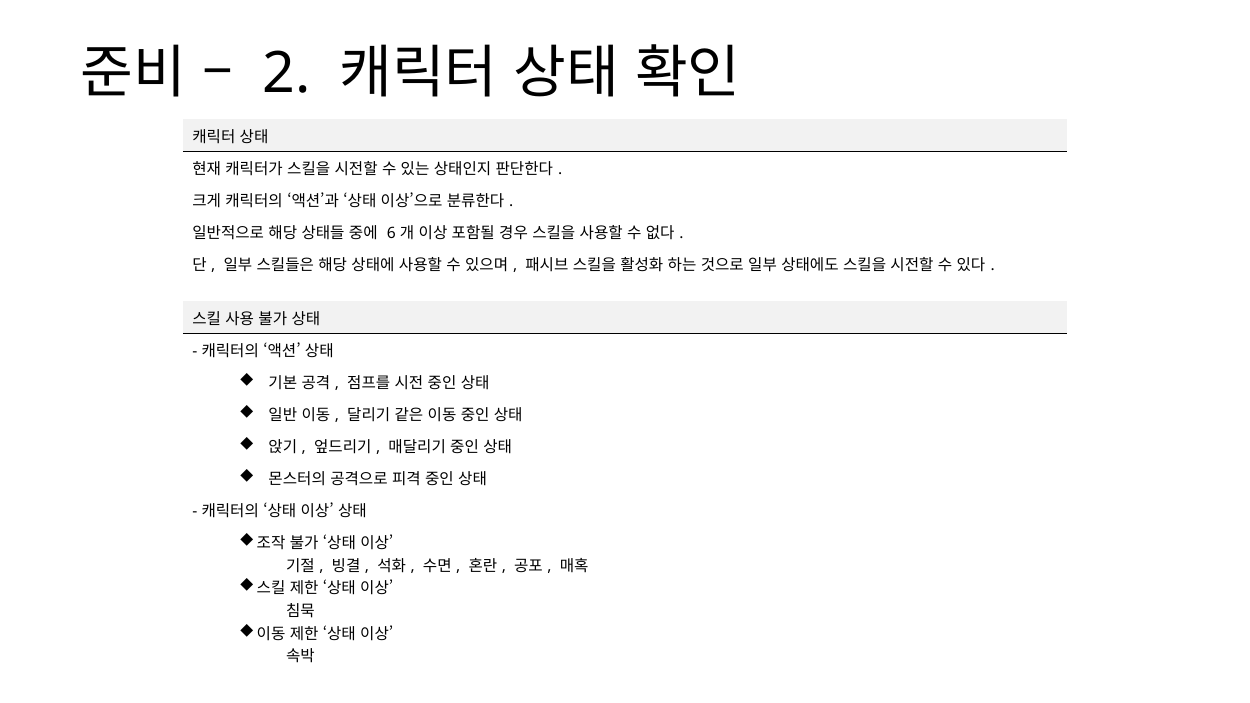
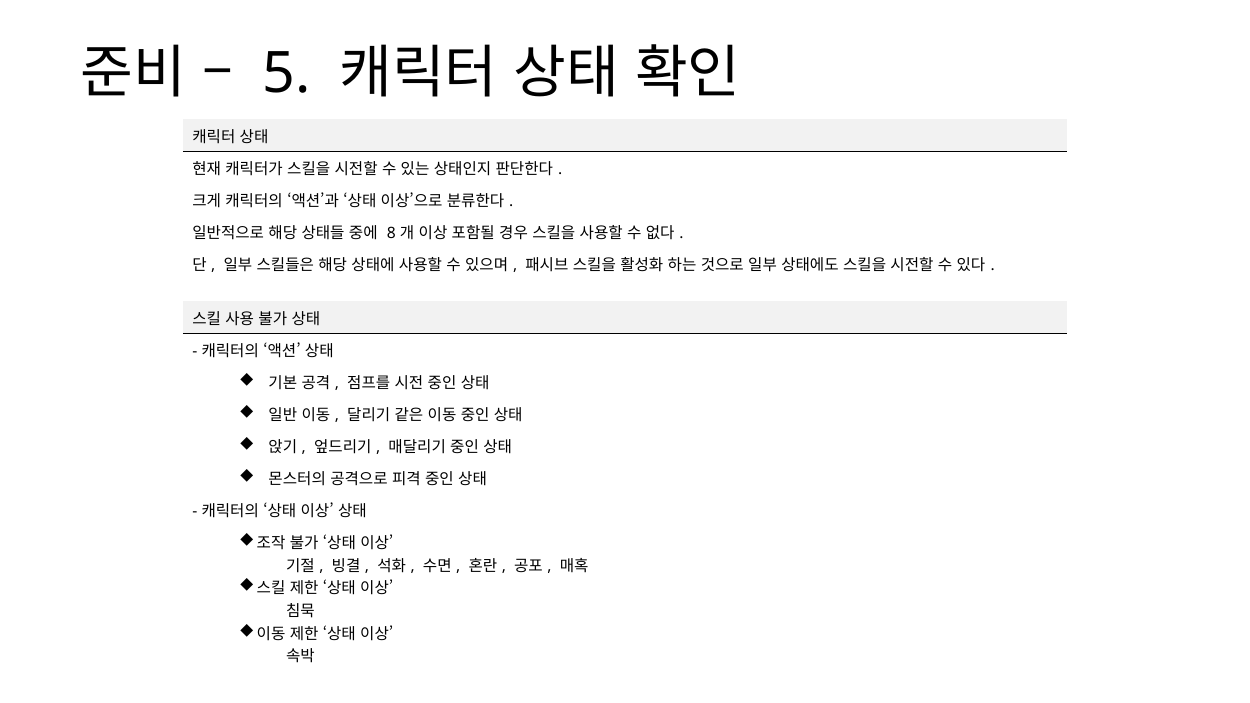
2: 2 -> 5
6: 6 -> 8
